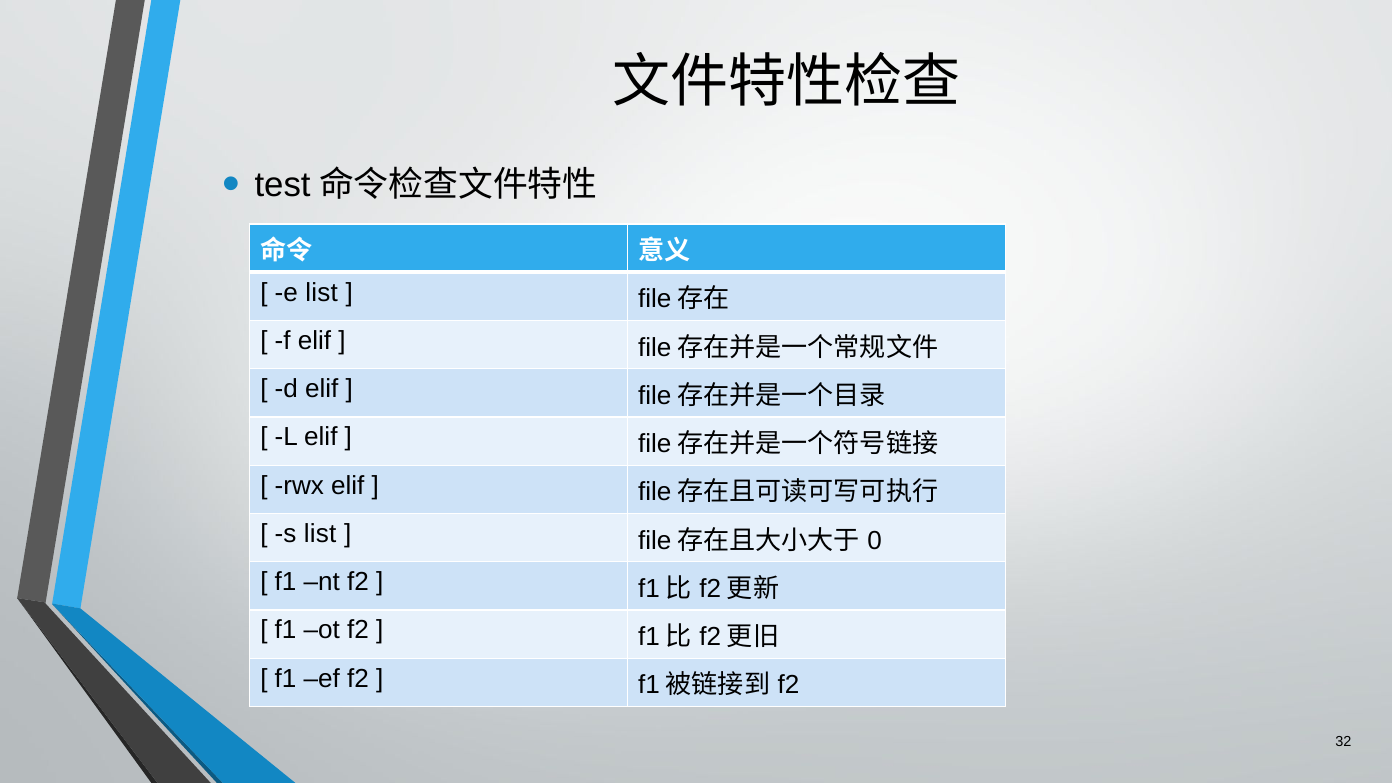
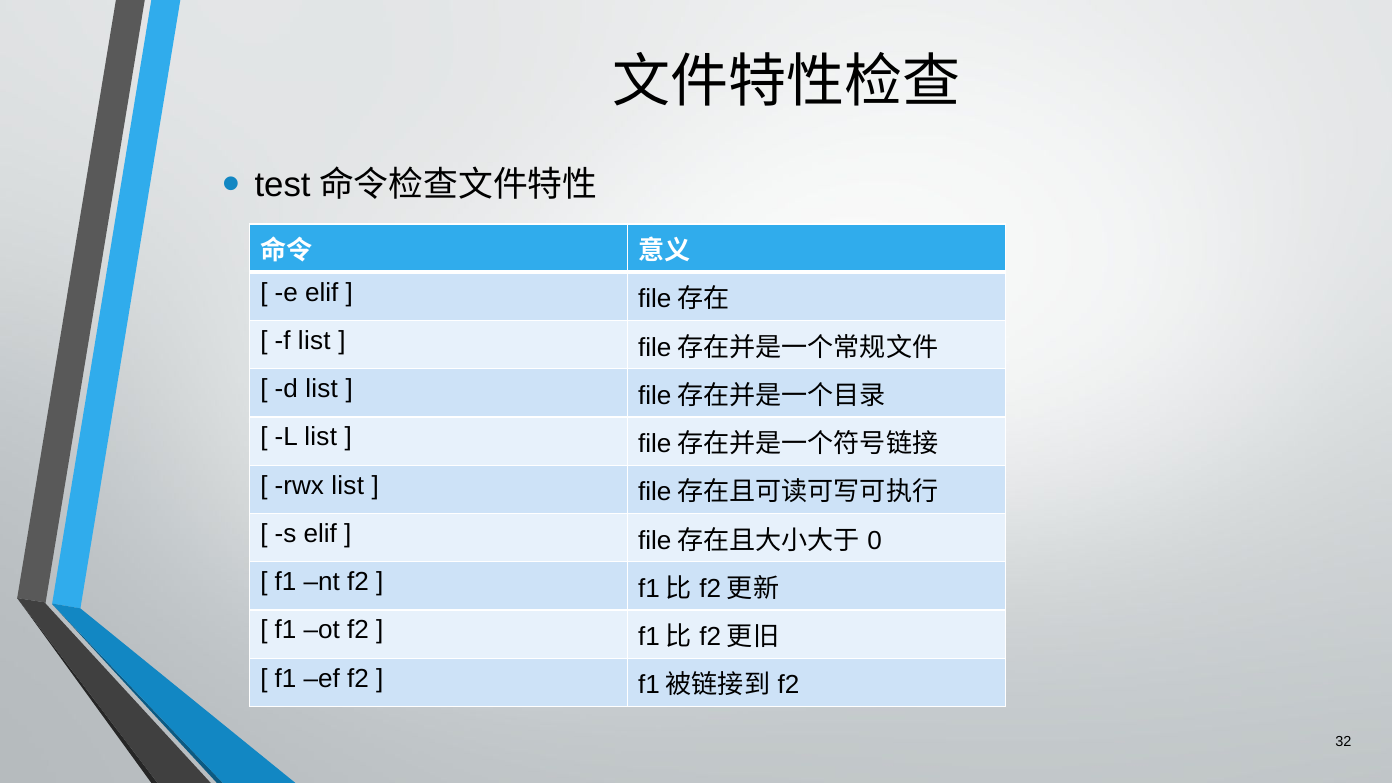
e list: list -> elif
f elif: elif -> list
d elif: elif -> list
L elif: elif -> list
rwx elif: elif -> list
s list: list -> elif
